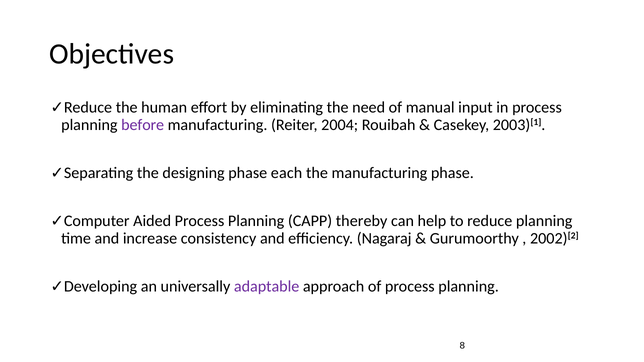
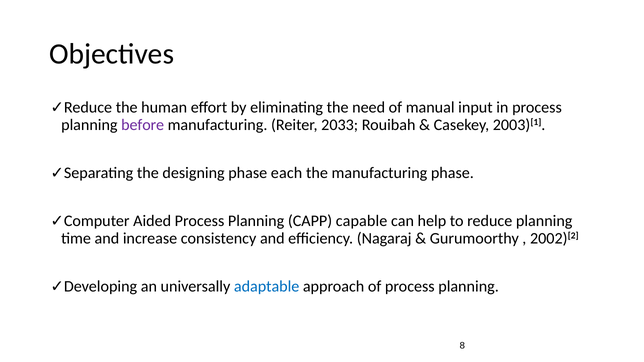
2004: 2004 -> 2033
thereby: thereby -> capable
adaptable colour: purple -> blue
